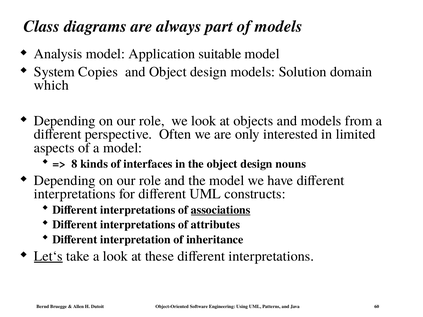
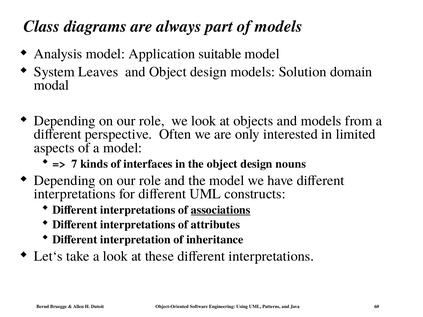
Copies: Copies -> Leaves
which: which -> modal
8: 8 -> 7
Let‘s underline: present -> none
